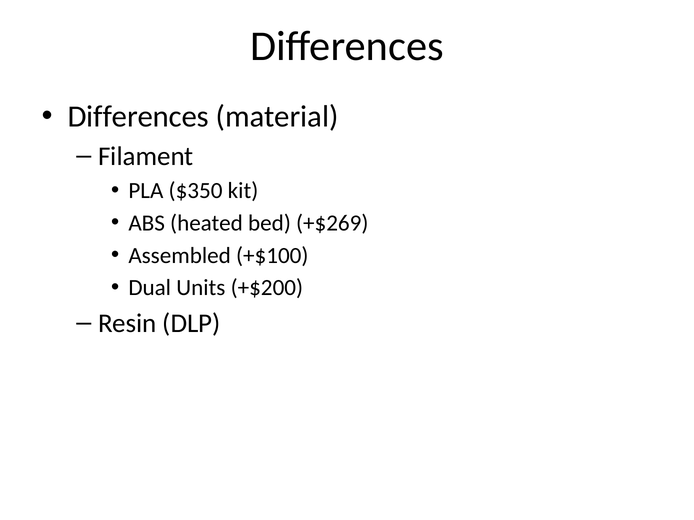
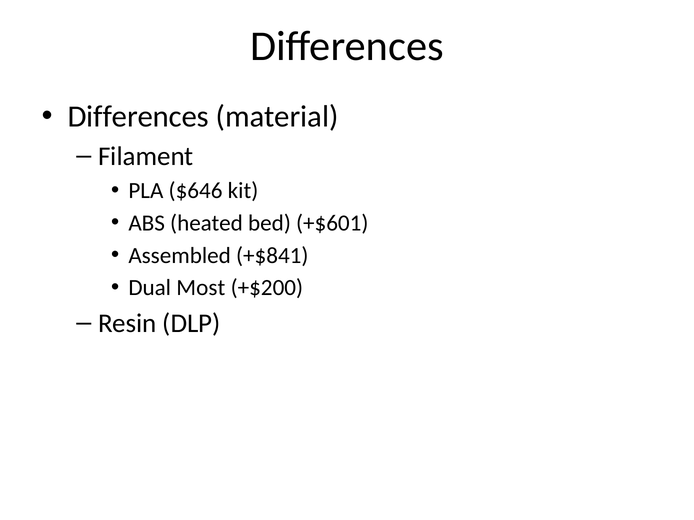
$350: $350 -> $646
+$269: +$269 -> +$601
+$100: +$100 -> +$841
Units: Units -> Most
